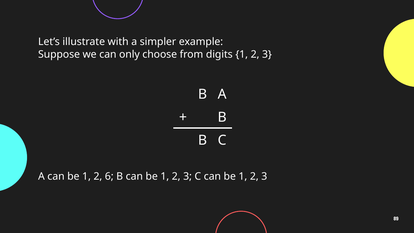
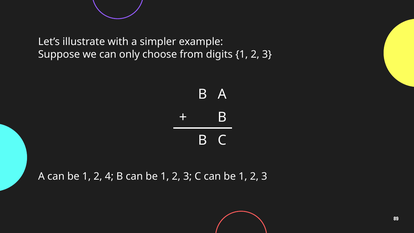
6: 6 -> 4
